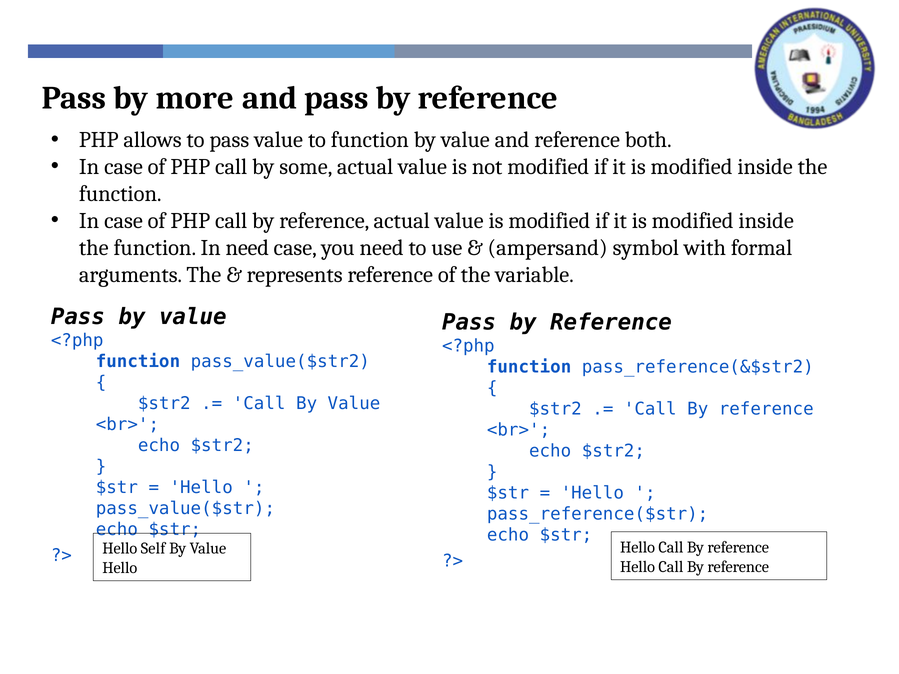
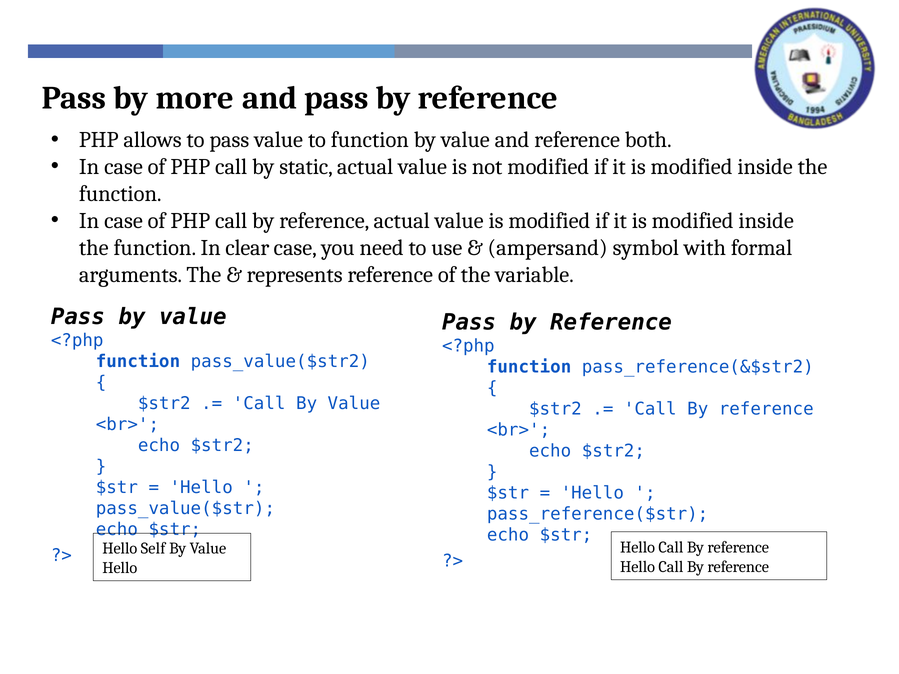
some: some -> static
In need: need -> clear
